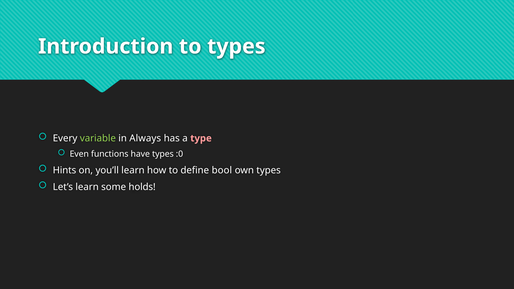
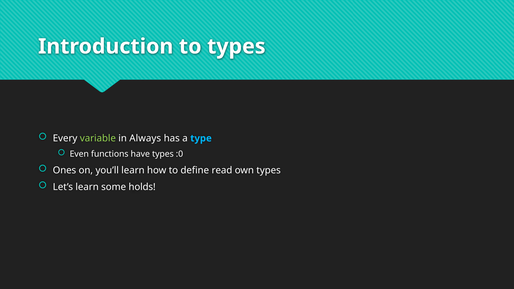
type colour: pink -> light blue
Hints: Hints -> Ones
bool: bool -> read
